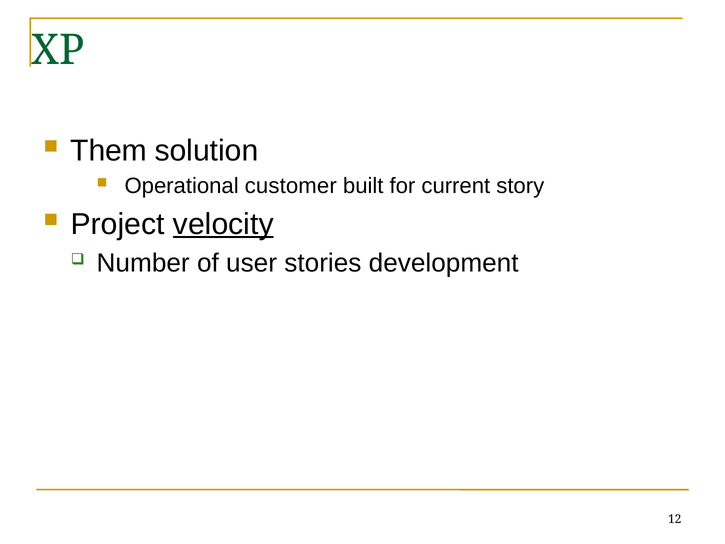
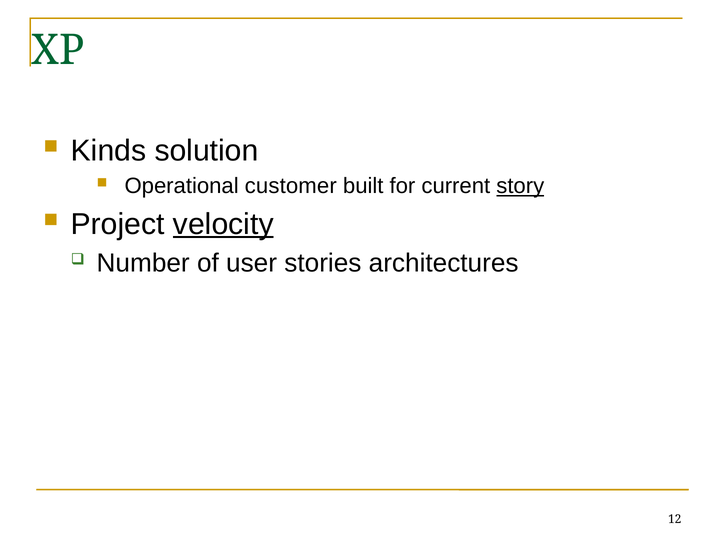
Them: Them -> Kinds
story underline: none -> present
development: development -> architectures
